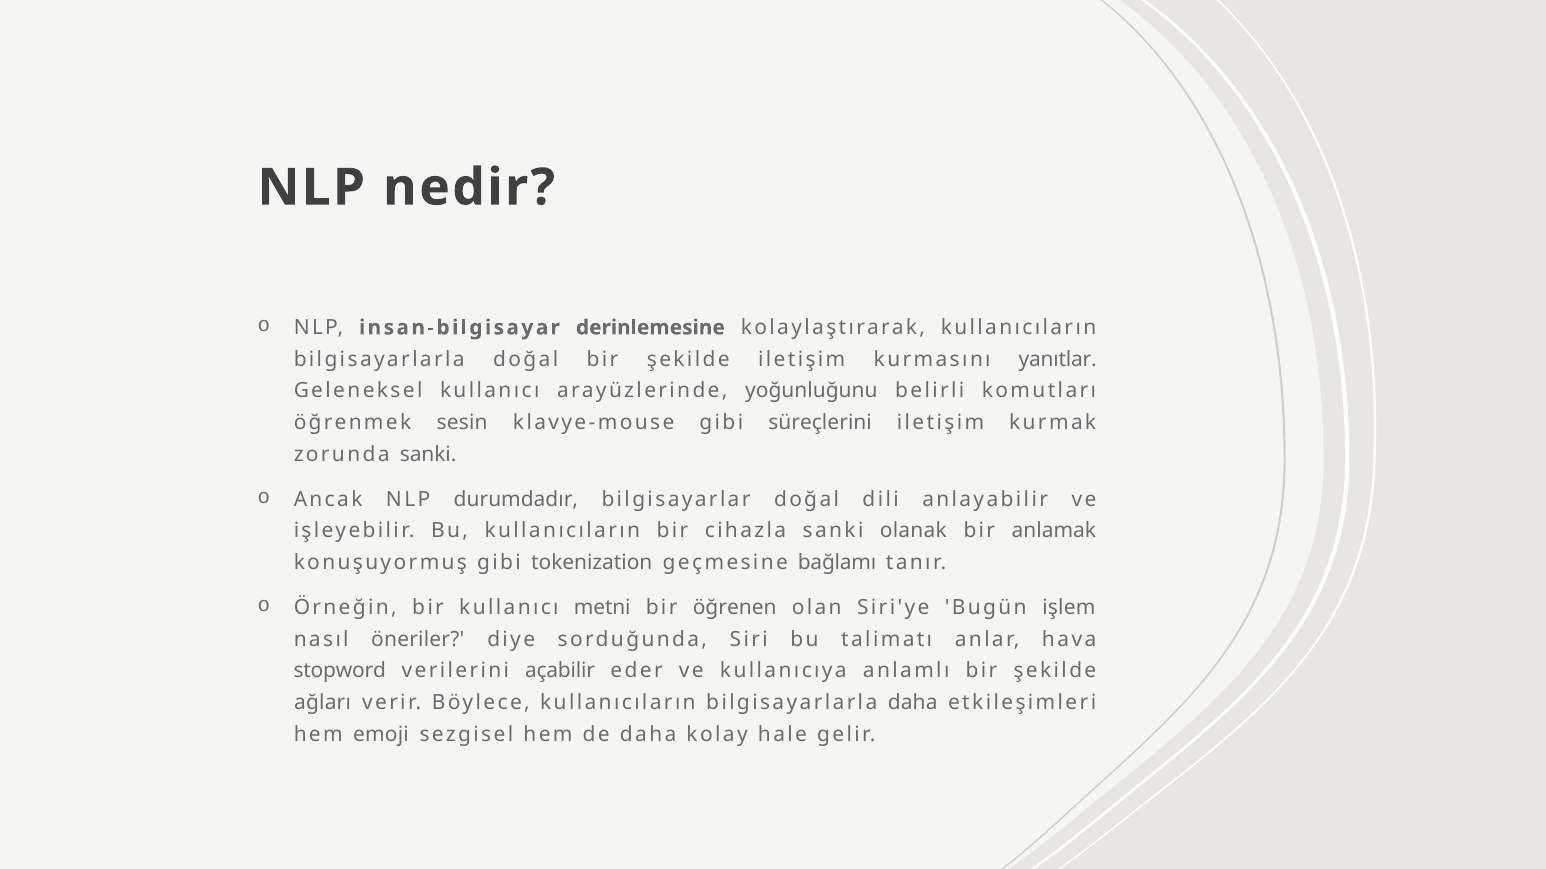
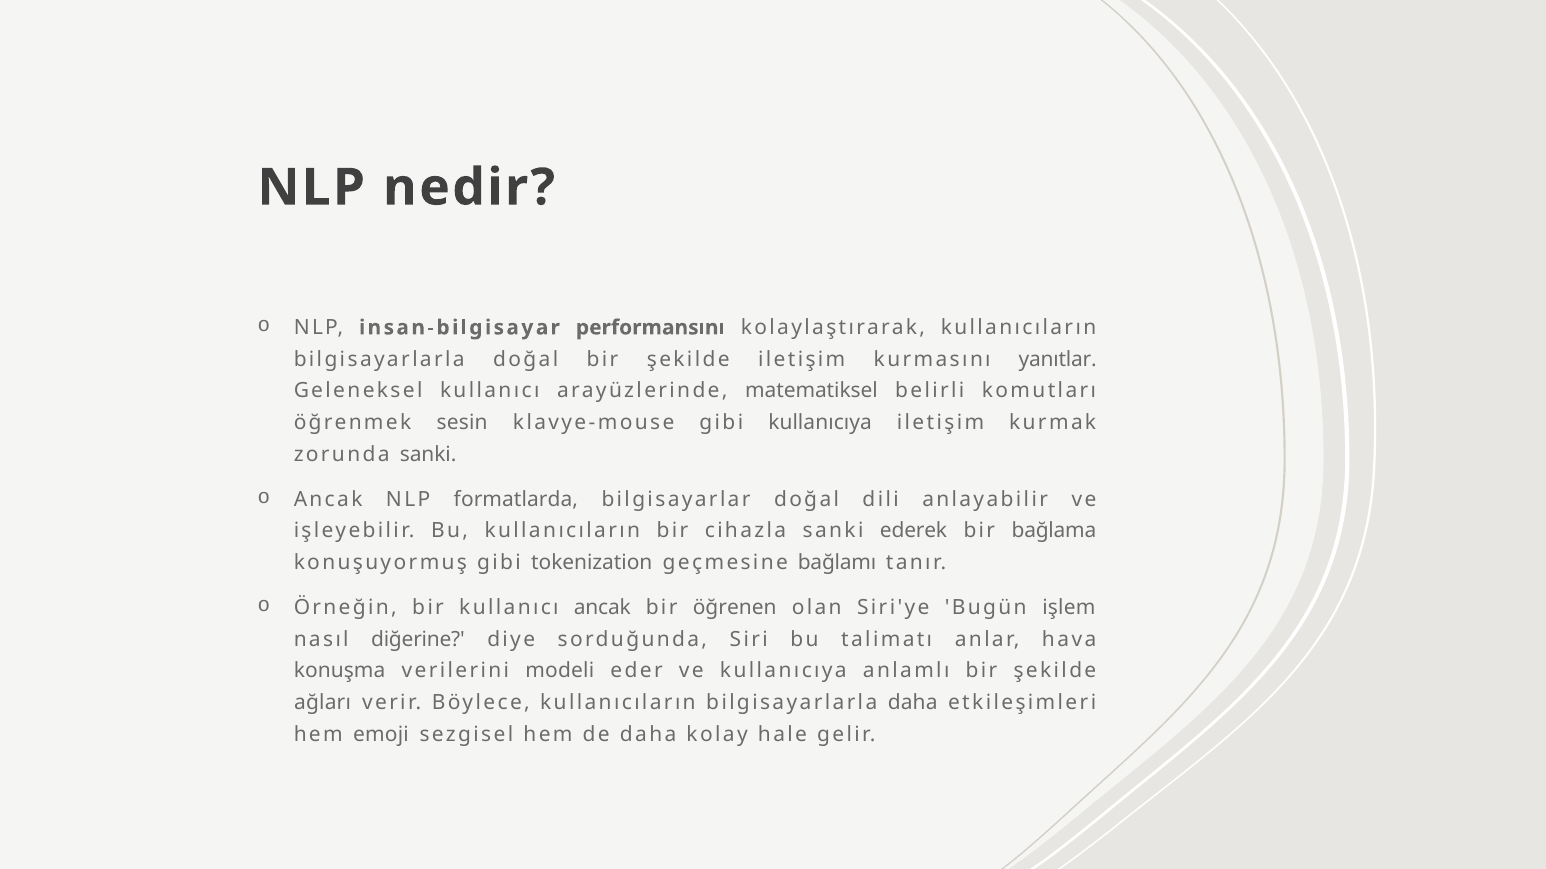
derinlemesine: derinlemesine -> performansını
yoğunluğunu: yoğunluğunu -> matematiksel
gibi süreçlerini: süreçlerini -> kullanıcıya
durumdadır: durumdadır -> formatlarda
olanak: olanak -> ederek
anlamak: anlamak -> bağlama
kullanıcı metni: metni -> ancak
öneriler: öneriler -> diğerine
stopword: stopword -> konuşma
açabilir: açabilir -> modeli
